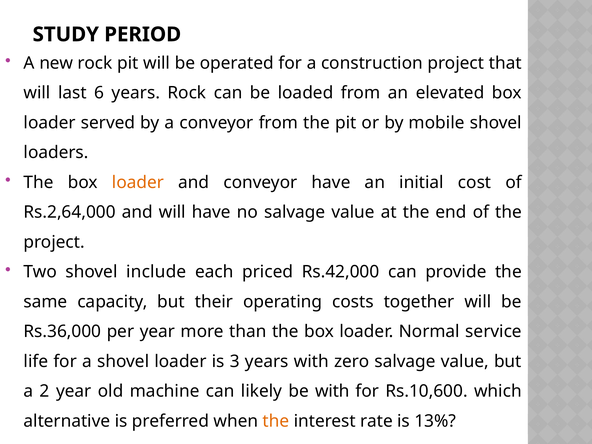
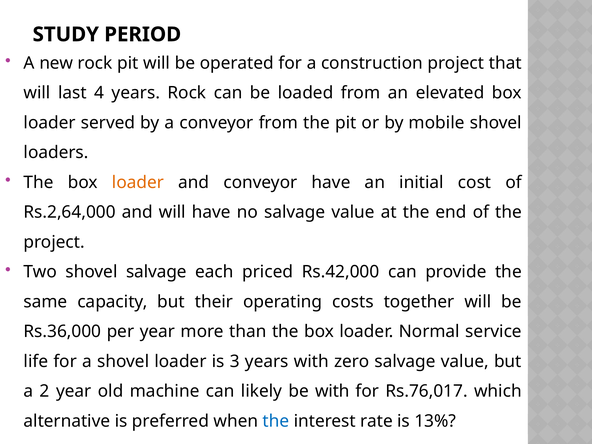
6: 6 -> 4
shovel include: include -> salvage
Rs.10,600: Rs.10,600 -> Rs.76,017
the at (276, 421) colour: orange -> blue
